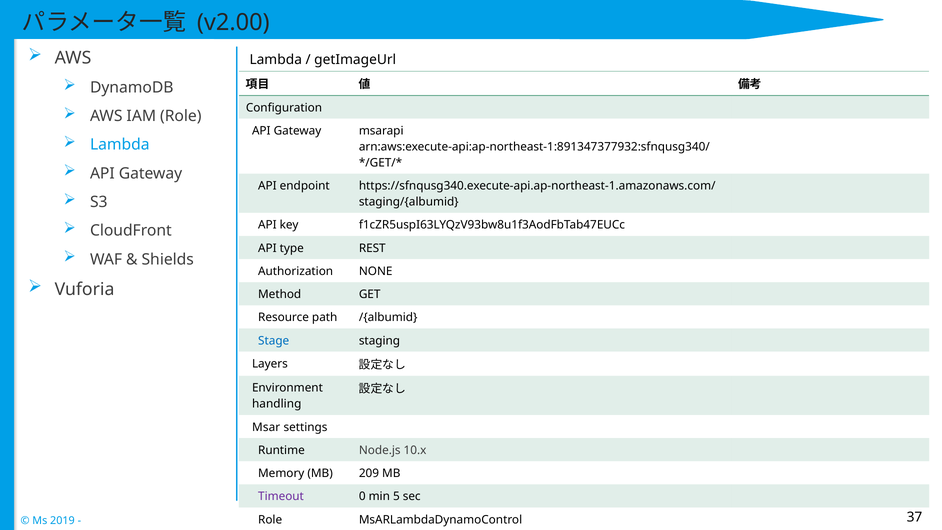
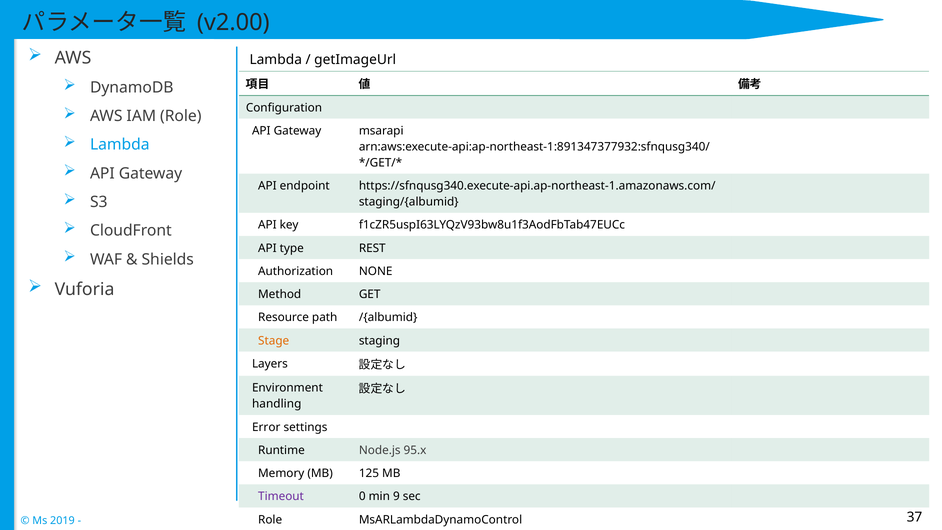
Stage colour: blue -> orange
Msar: Msar -> Error
10.x: 10.x -> 95.x
209: 209 -> 125
5: 5 -> 9
